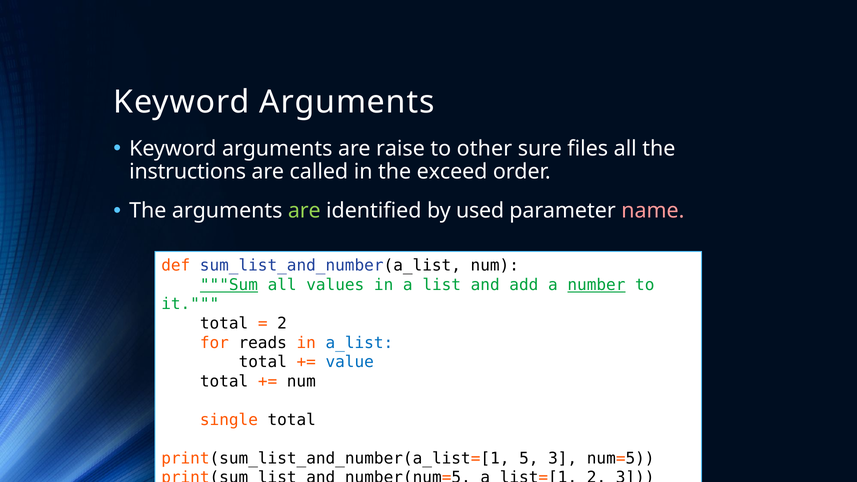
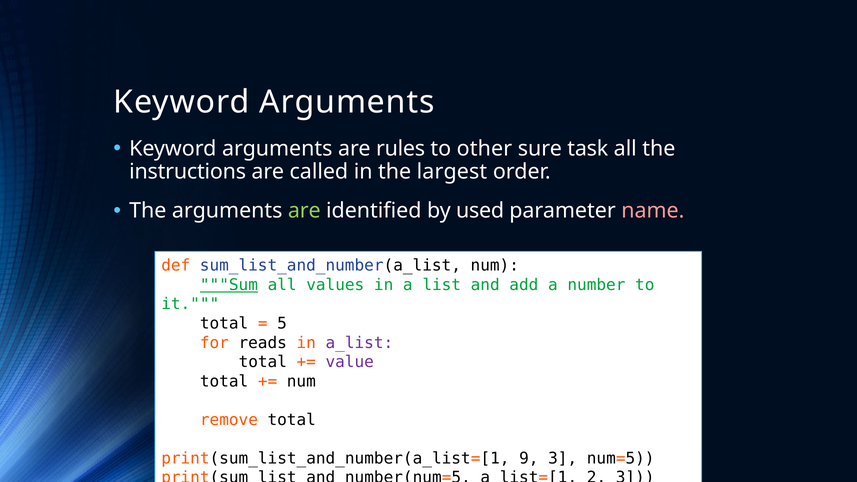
raise: raise -> rules
files: files -> task
exceed: exceed -> largest
number underline: present -> none
2 at (282, 324): 2 -> 5
a_list colour: blue -> purple
value colour: blue -> purple
single: single -> remove
5: 5 -> 9
